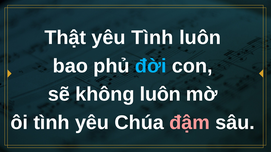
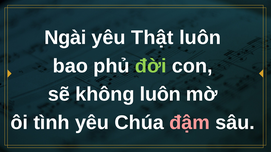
Thật: Thật -> Ngài
yêu Tình: Tình -> Thật
đời colour: light blue -> light green
